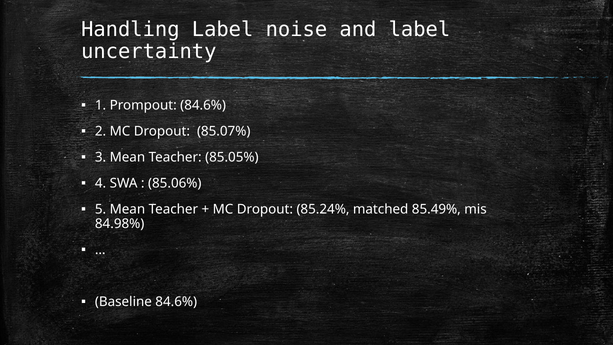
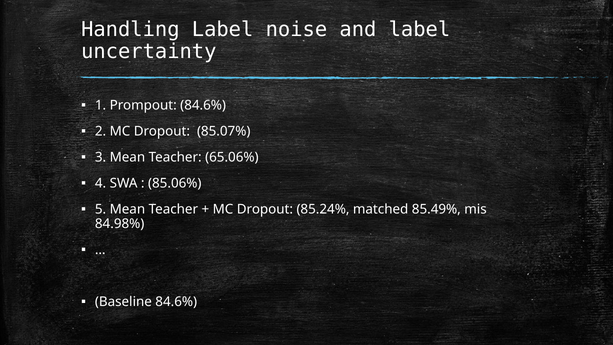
85.05%: 85.05% -> 65.06%
